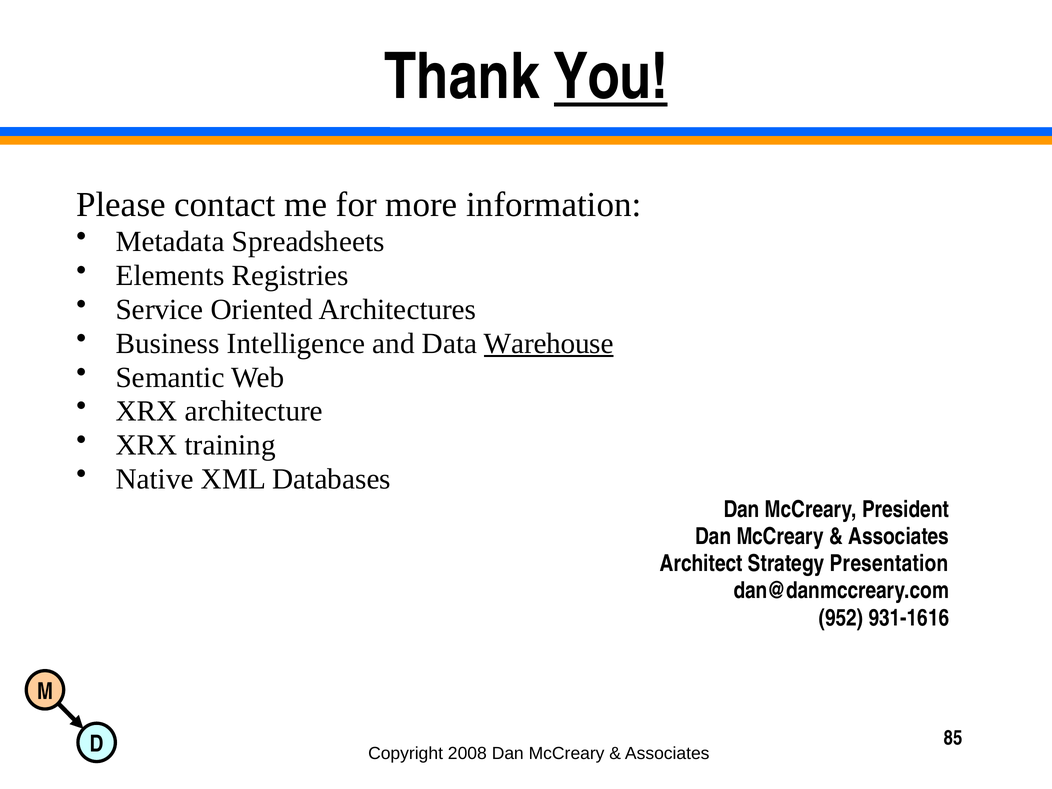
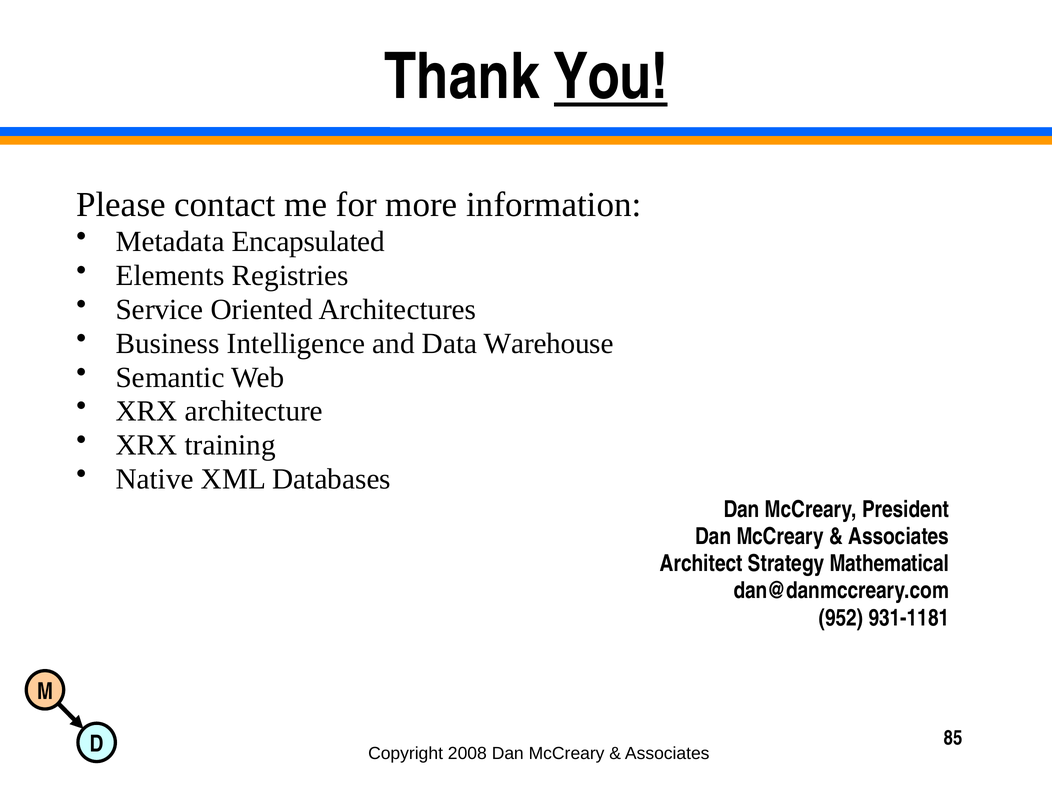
Spreadsheets: Spreadsheets -> Encapsulated
Warehouse underline: present -> none
Presentation: Presentation -> Mathematical
931-1616: 931-1616 -> 931-1181
